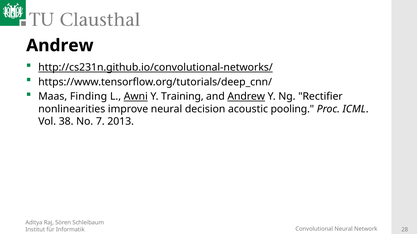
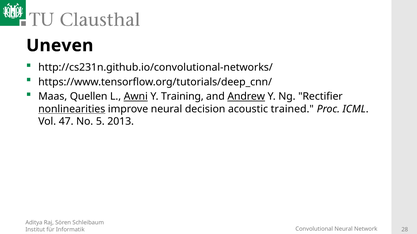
Andrew at (60, 46): Andrew -> Uneven
http://cs231n.github.io/convolutional-networks/ underline: present -> none
Finding: Finding -> Quellen
nonlinearities underline: none -> present
pooling: pooling -> trained
38: 38 -> 47
7: 7 -> 5
